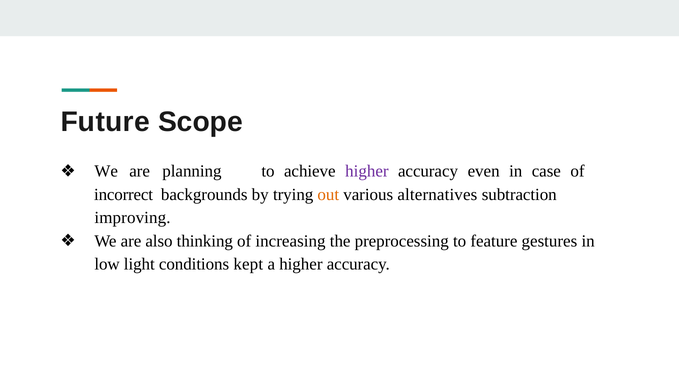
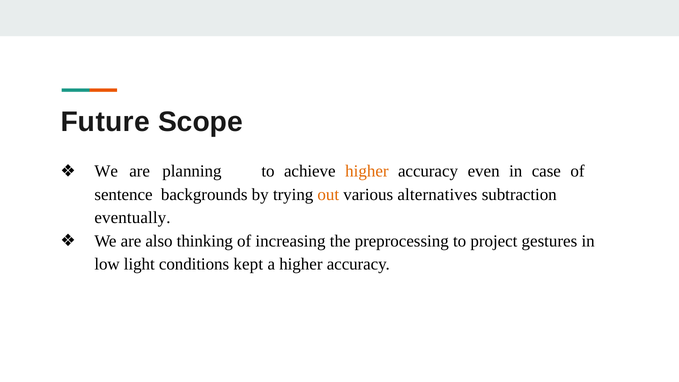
higher at (367, 171) colour: purple -> orange
incorrect: incorrect -> sentence
improving: improving -> eventually
feature: feature -> project
